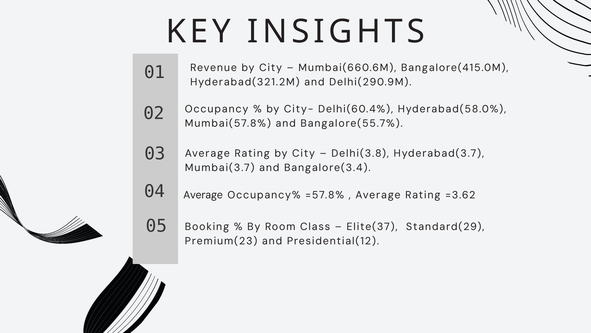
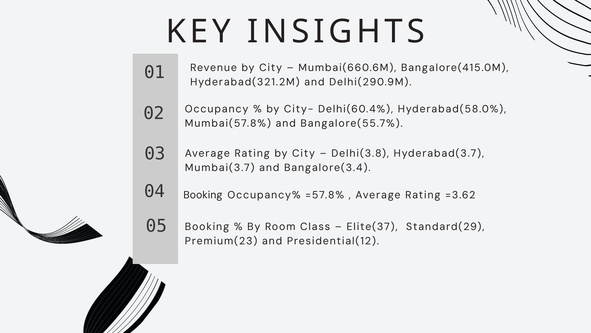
Average at (203, 195): Average -> Booking
